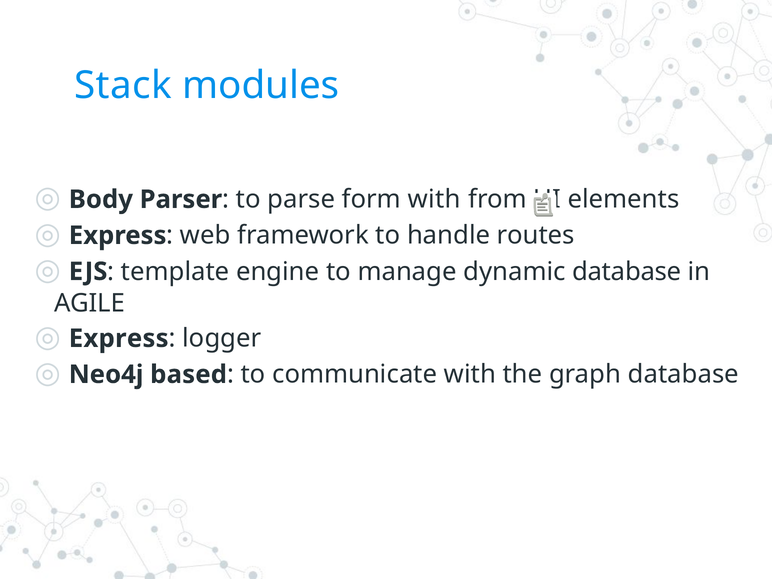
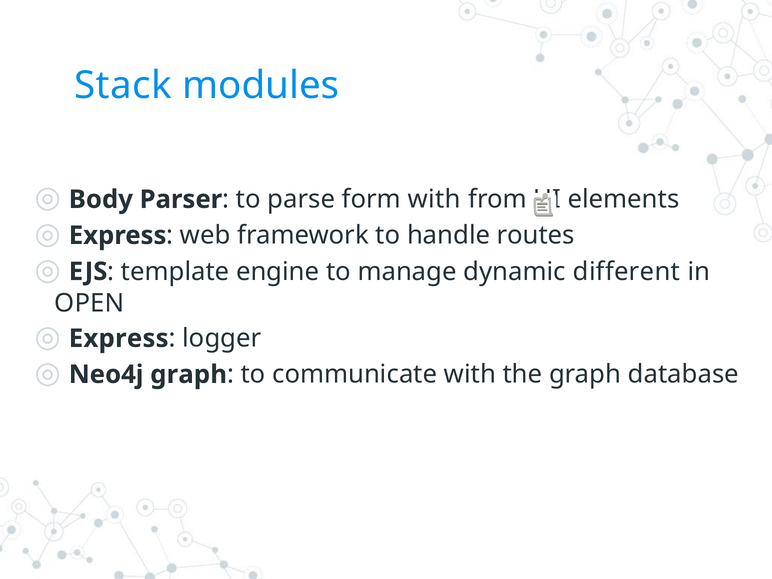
dynamic database: database -> different
AGILE: AGILE -> OPEN
Neo4j based: based -> graph
